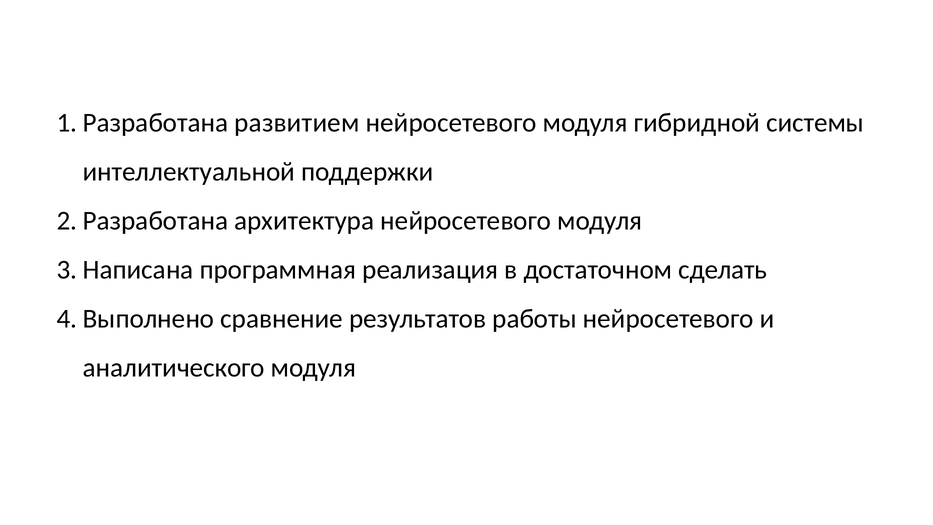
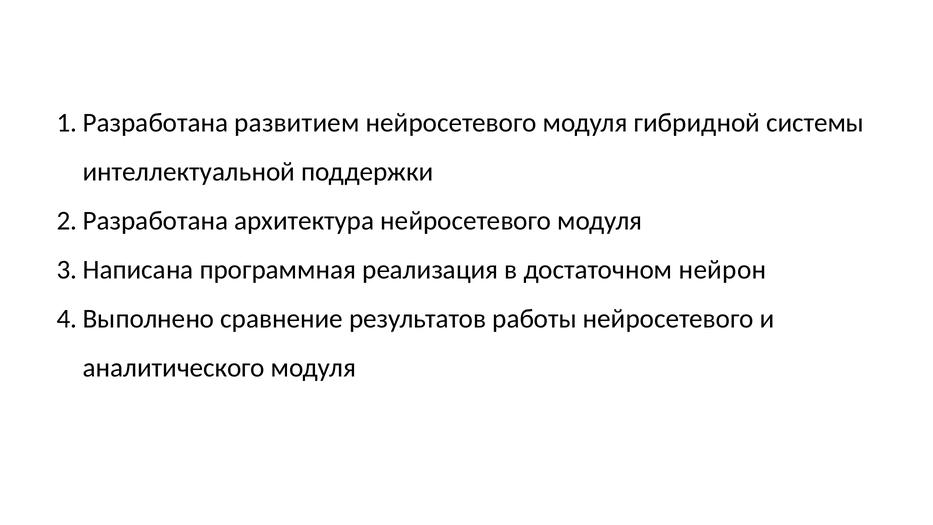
сделать: сделать -> нейрон
